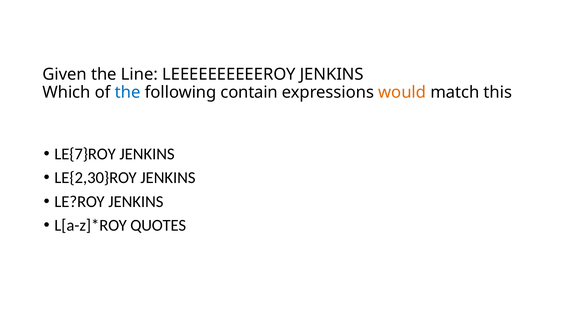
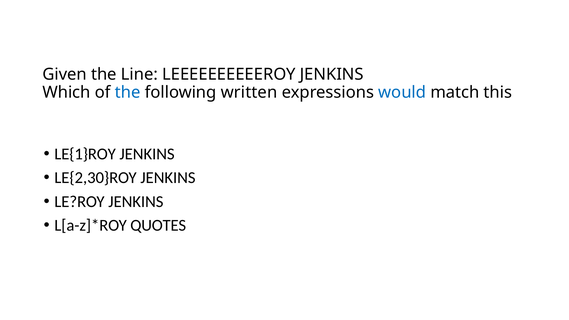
contain: contain -> written
would colour: orange -> blue
LE{7}ROY: LE{7}ROY -> LE{1}ROY
